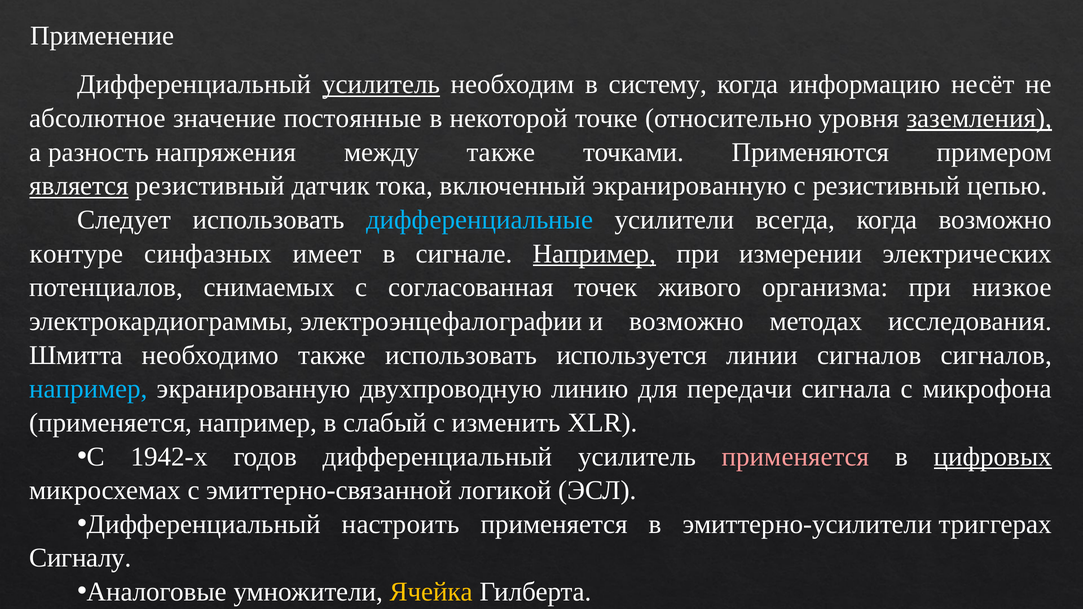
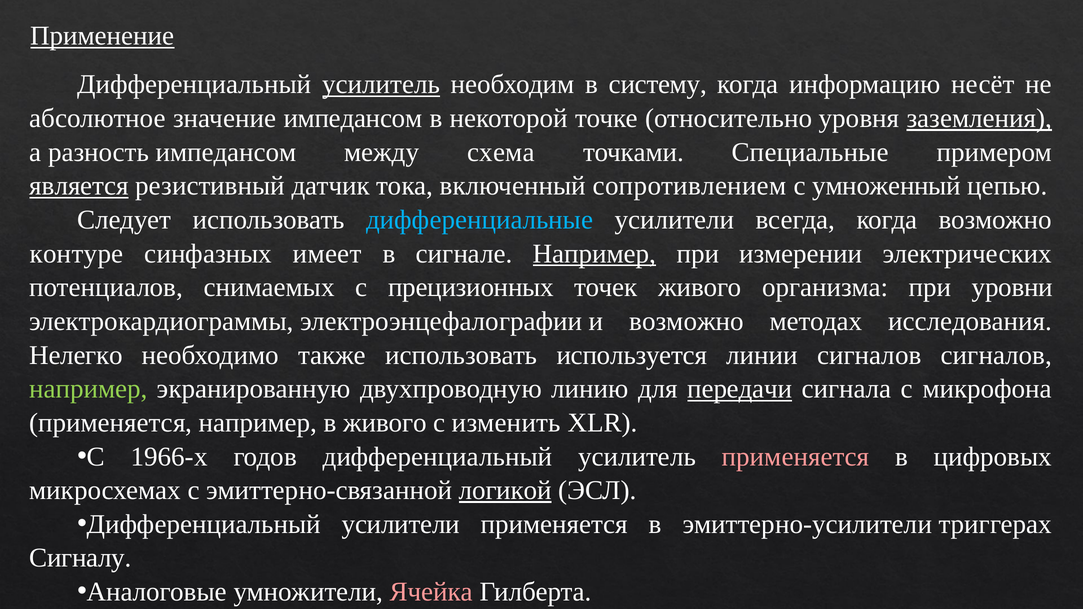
Применение underline: none -> present
значение постоянные: постоянные -> импедансом
разность напряжения: напряжения -> импедансом
между также: также -> схема
Применяются: Применяются -> Специальные
включенный экранированную: экранированную -> сопротивлением
с резистивный: резистивный -> умноженный
согласованная: согласованная -> прецизионных
низкое: низкое -> уровни
Шмитта: Шмитта -> Нелегко
например at (88, 389) colour: light blue -> light green
передачи underline: none -> present
в слабый: слабый -> живого
1942-х: 1942-х -> 1966-х
цифровых underline: present -> none
логикой underline: none -> present
Дифференциальный настроить: настроить -> усилители
Ячейка colour: yellow -> pink
